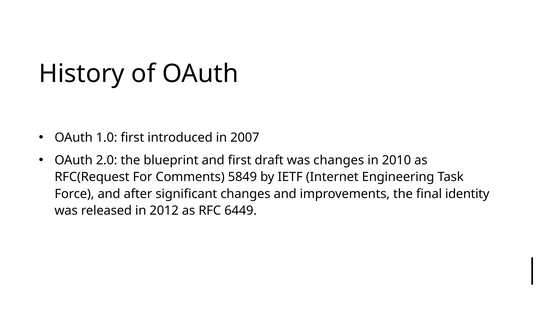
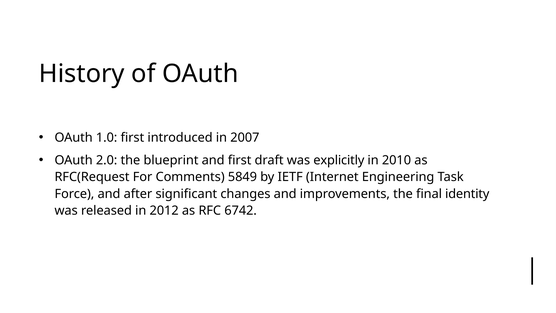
was changes: changes -> explicitly
6449: 6449 -> 6742
